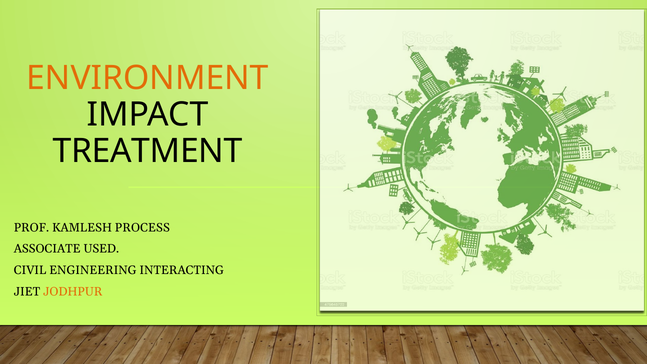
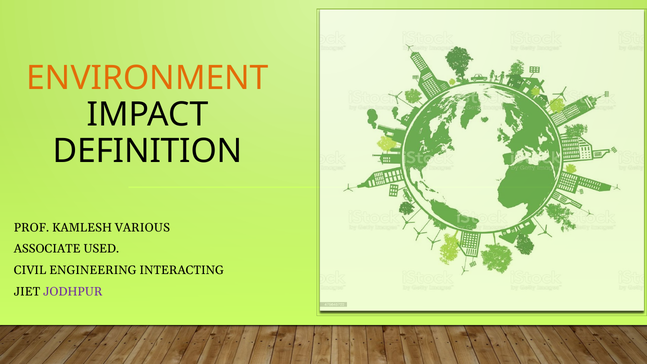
TREATMENT: TREATMENT -> DEFINITION
PROCESS: PROCESS -> VARIOUS
JODHPUR colour: orange -> purple
